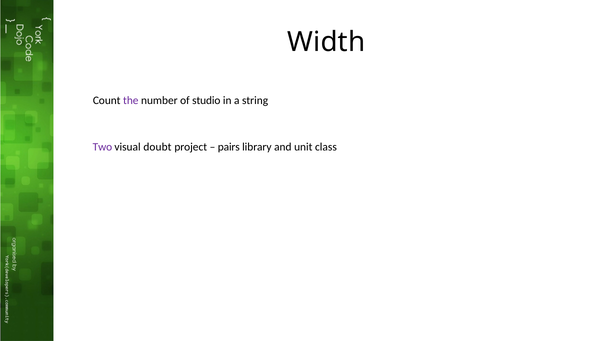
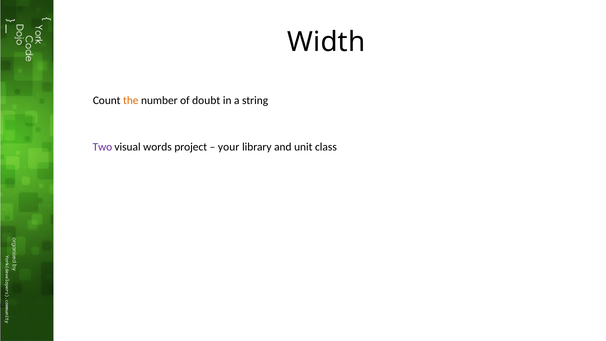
the colour: purple -> orange
studio: studio -> doubt
doubt: doubt -> words
pairs: pairs -> your
